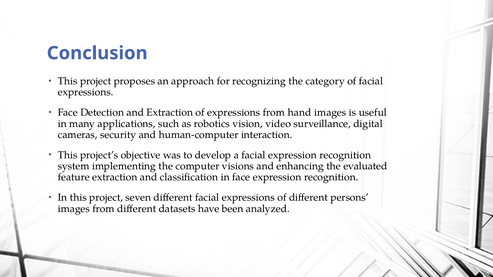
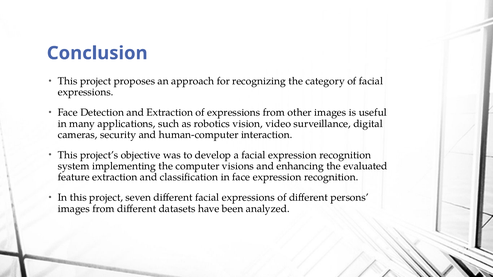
hand: hand -> other
